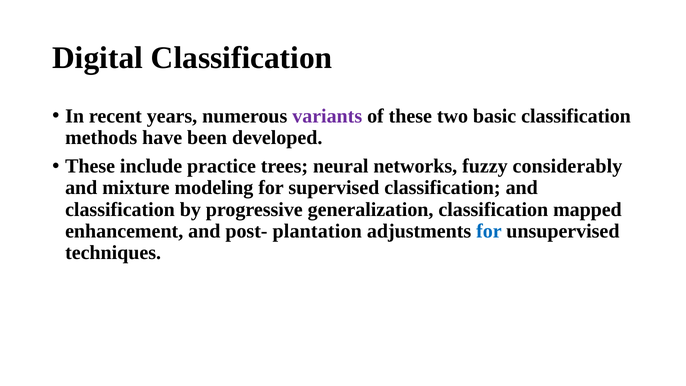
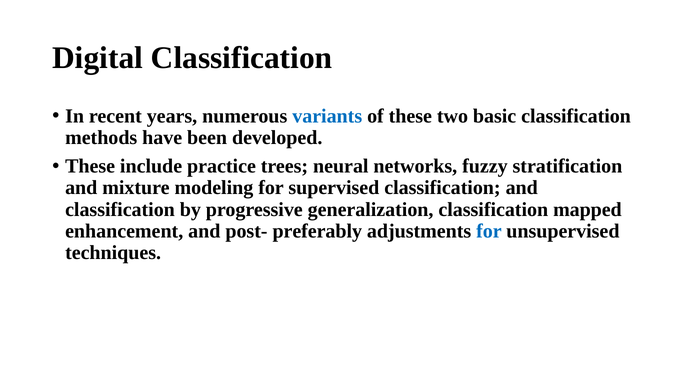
variants colour: purple -> blue
considerably: considerably -> stratification
plantation: plantation -> preferably
